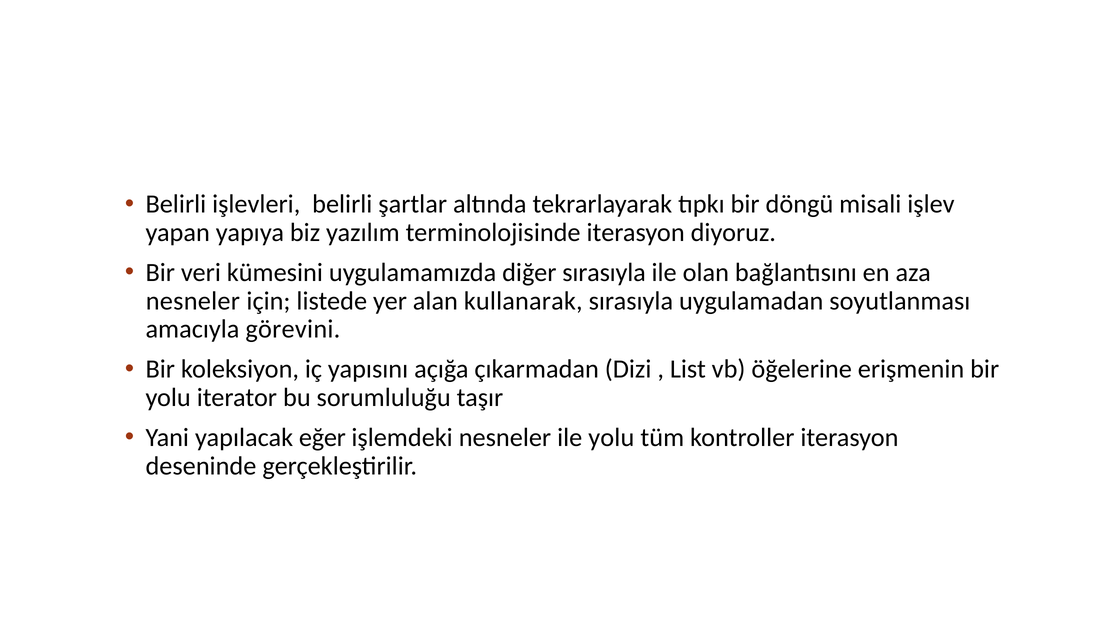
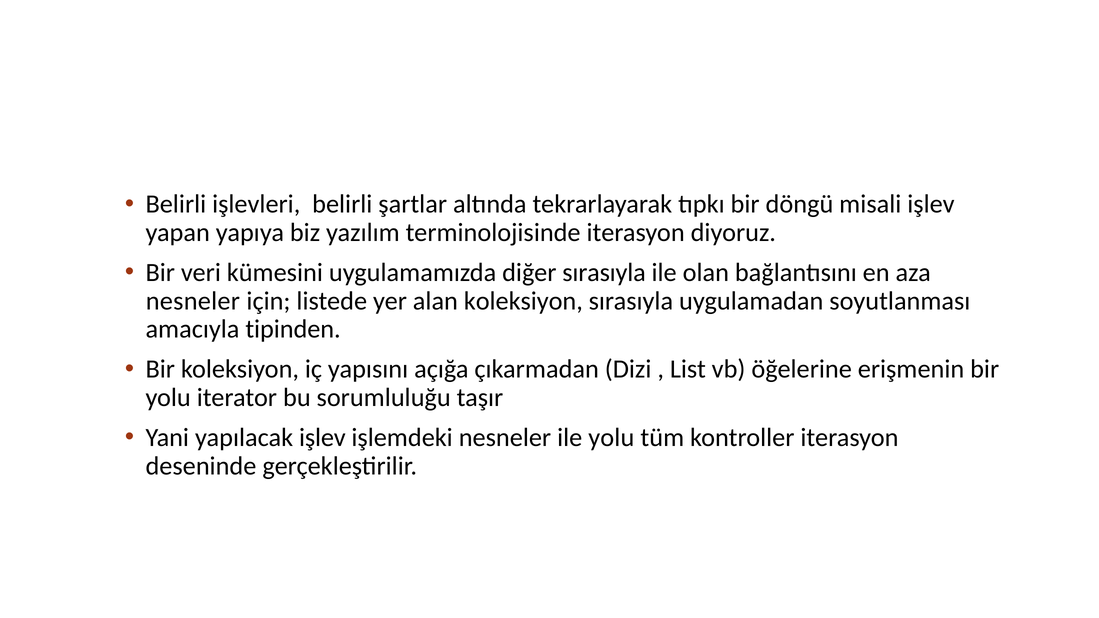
alan kullanarak: kullanarak -> koleksiyon
görevini: görevini -> tipinden
yapılacak eğer: eğer -> işlev
